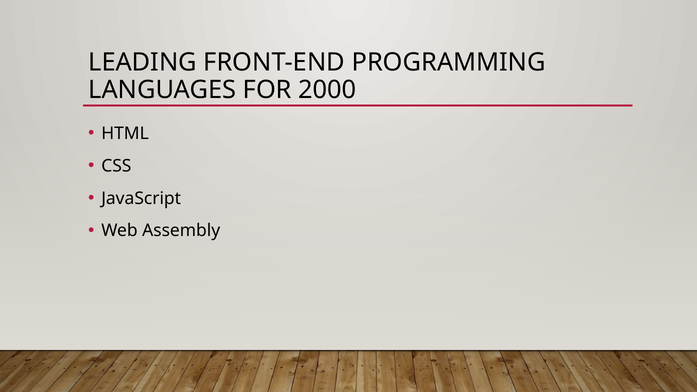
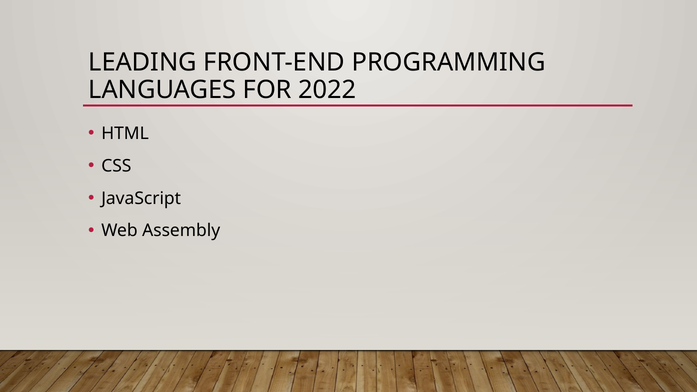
2000: 2000 -> 2022
